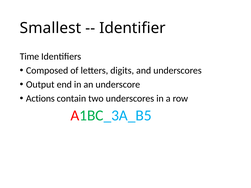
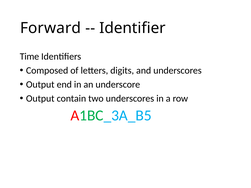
Smallest: Smallest -> Forward
Actions at (40, 99): Actions -> Output
